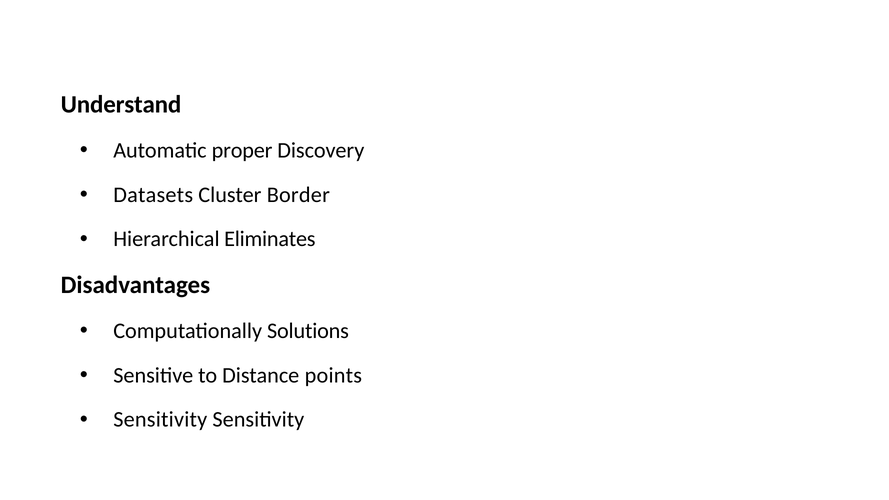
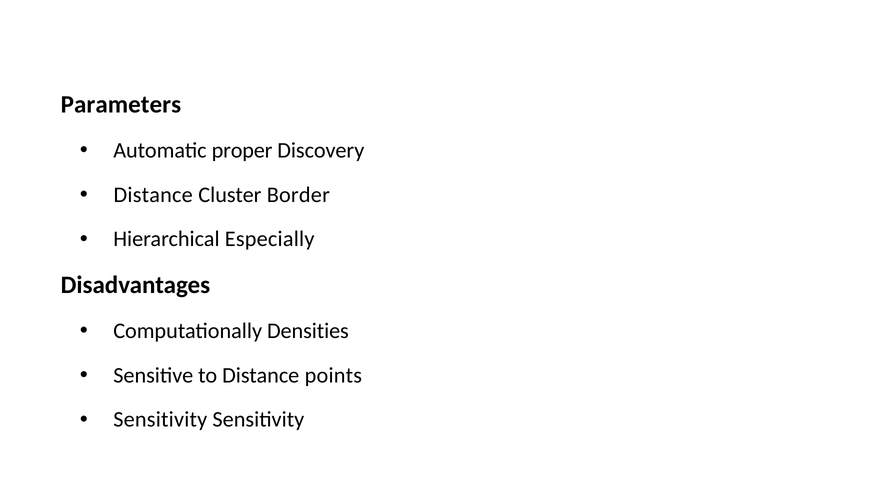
Understand: Understand -> Parameters
Datasets at (153, 195): Datasets -> Distance
Eliminates: Eliminates -> Especially
Solutions: Solutions -> Densities
